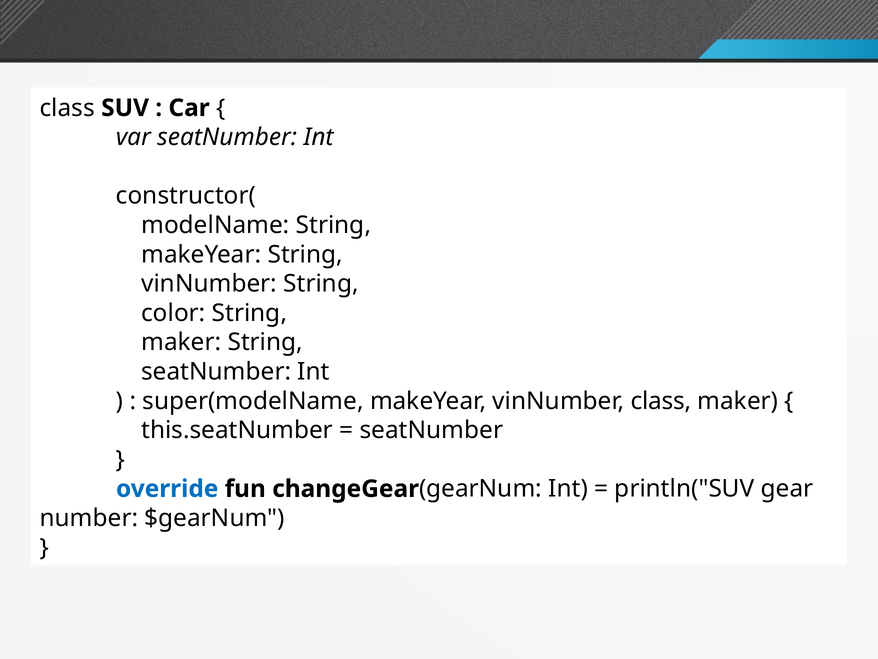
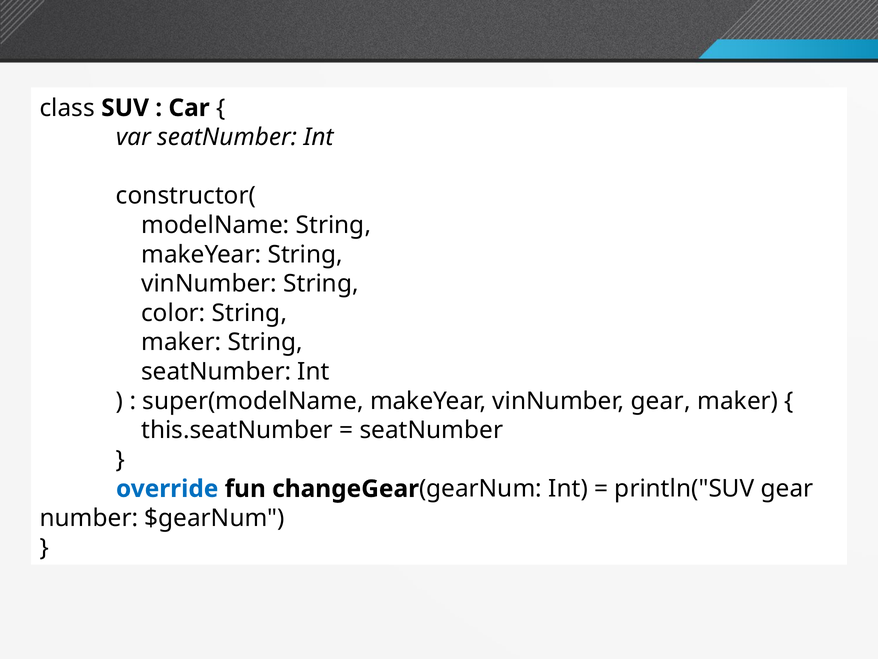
vinNumber class: class -> gear
